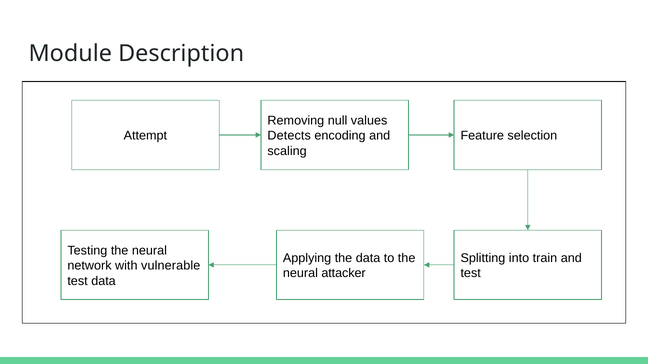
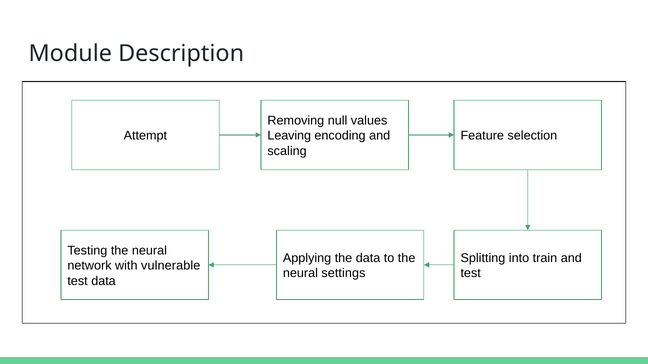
Detects: Detects -> Leaving
attacker: attacker -> settings
